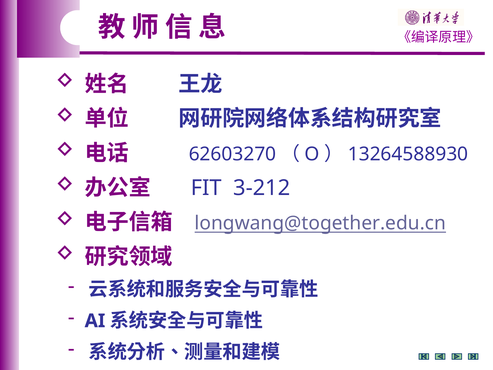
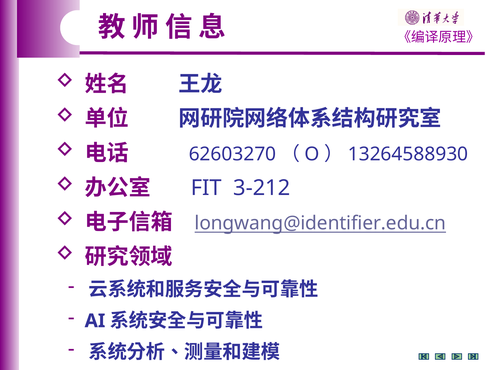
longwang@together.edu.cn: longwang@together.edu.cn -> longwang@identifier.edu.cn
